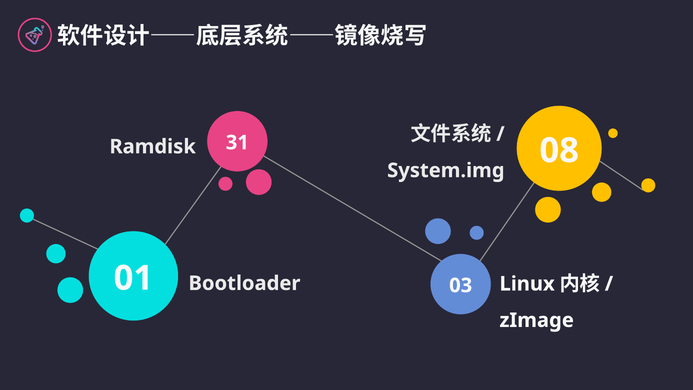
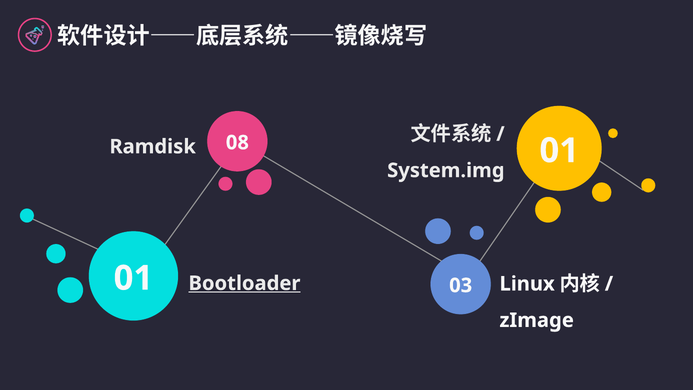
31: 31 -> 08
System.img 08: 08 -> 01
Bootloader underline: none -> present
